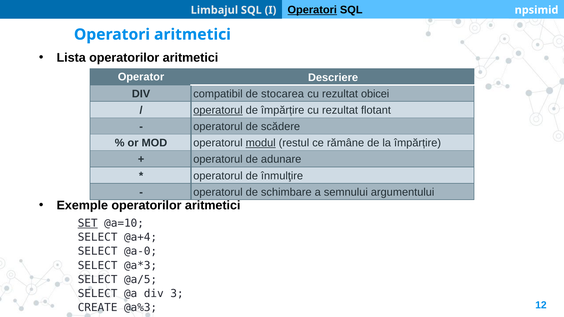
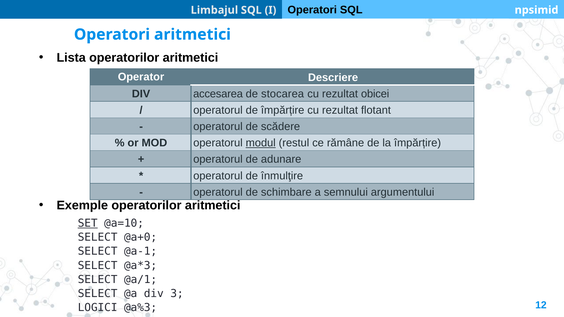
Operatori at (312, 10) underline: present -> none
compatibil: compatibil -> accesarea
operatorul at (218, 110) underline: present -> none
@a+4: @a+4 -> @a+0
@a-0: @a-0 -> @a-1
@a/5: @a/5 -> @a/1
CREATE: CREATE -> LOGICI
